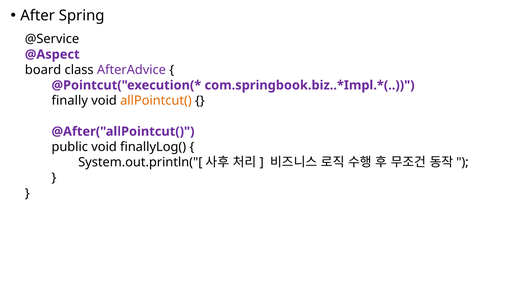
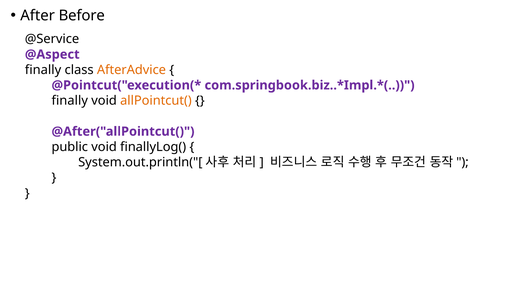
Spring: Spring -> Before
board at (43, 70): board -> finally
AfterAdvice colour: purple -> orange
